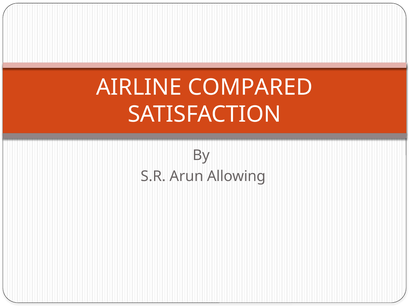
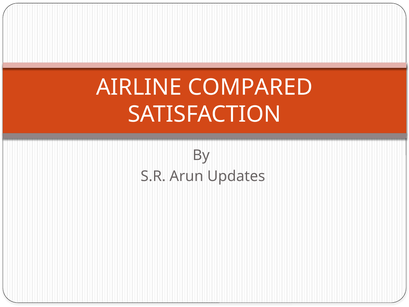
Allowing: Allowing -> Updates
